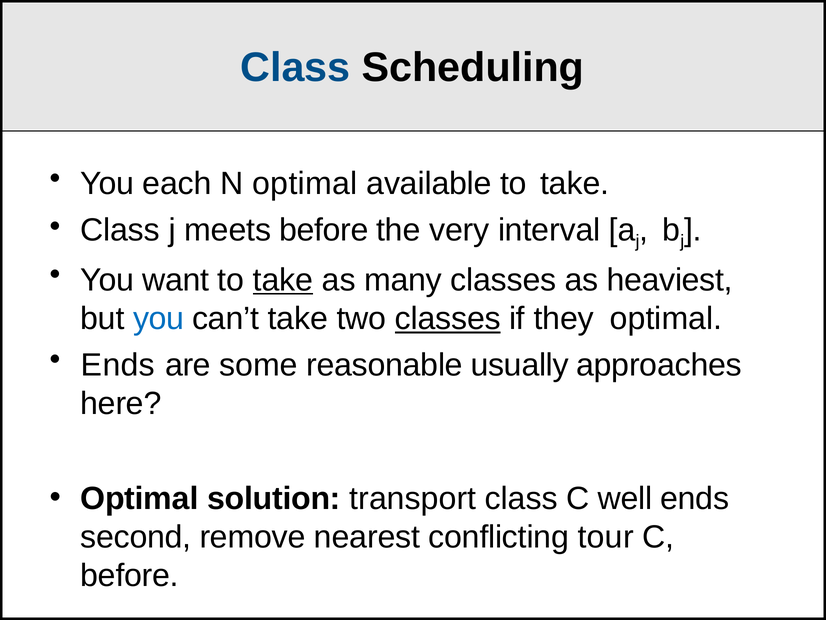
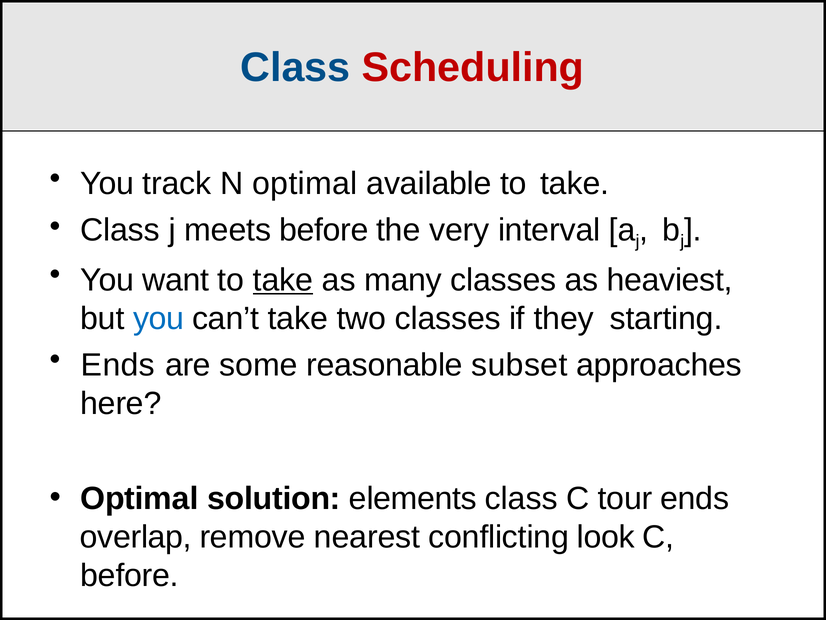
Scheduling colour: black -> red
each: each -> track
classes at (448, 318) underline: present -> none
they optimal: optimal -> starting
usually: usually -> subset
transport: transport -> elements
well: well -> tour
second: second -> overlap
tour: tour -> look
